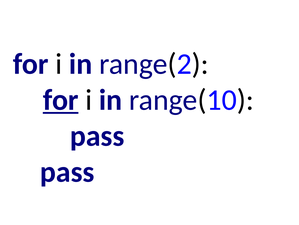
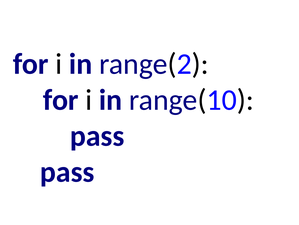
for at (61, 100) underline: present -> none
